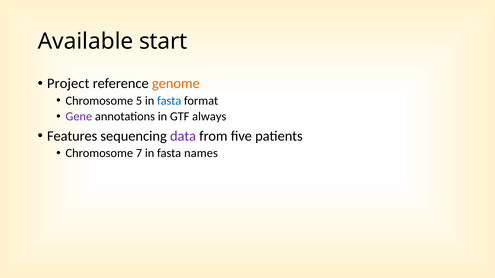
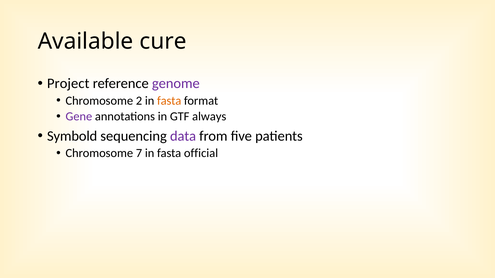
start: start -> cure
genome colour: orange -> purple
5: 5 -> 2
fasta at (169, 101) colour: blue -> orange
Features: Features -> Symbold
names: names -> official
